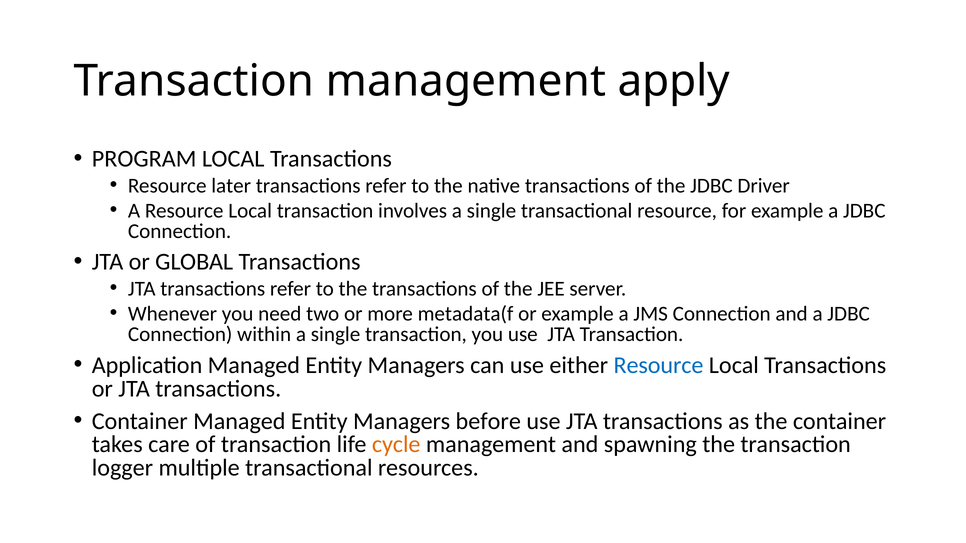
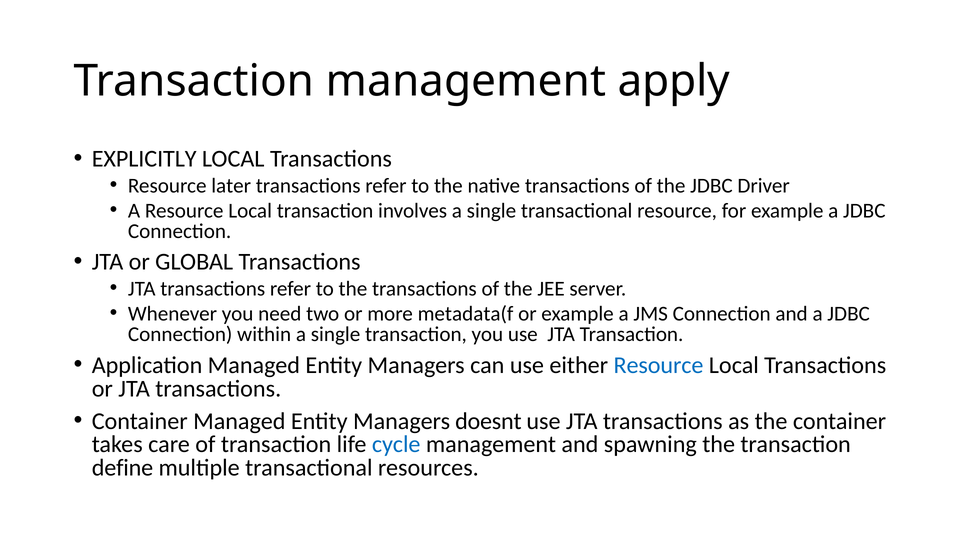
PROGRAM: PROGRAM -> EXPLICITLY
before: before -> doesnt
cycle colour: orange -> blue
logger: logger -> define
